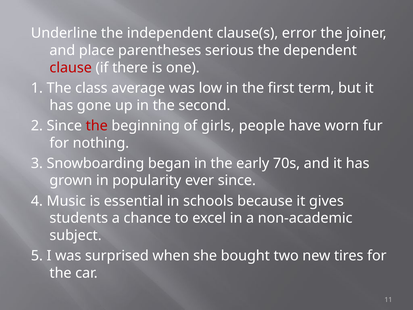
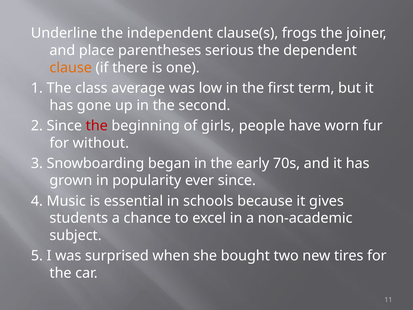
error: error -> frogs
clause colour: red -> orange
nothing: nothing -> without
